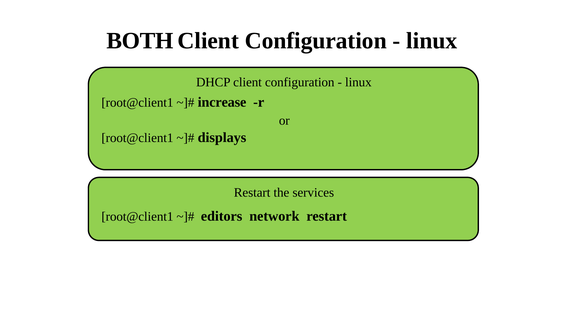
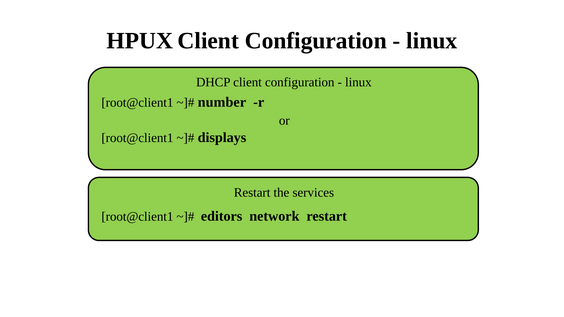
BOTH: BOTH -> HPUX
increase: increase -> number
